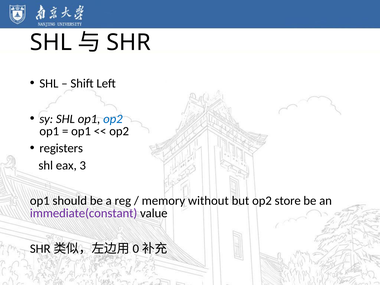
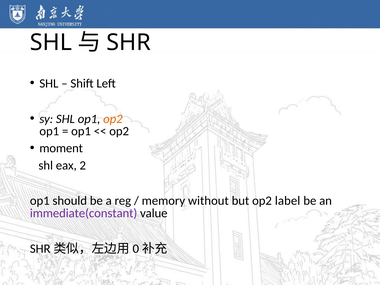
op2 at (113, 119) colour: blue -> orange
registers: registers -> moment
3: 3 -> 2
store: store -> label
